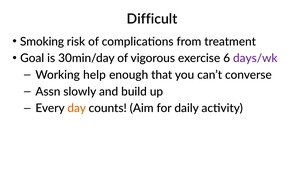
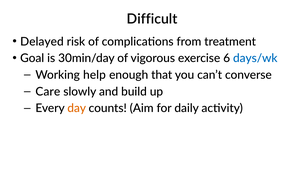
Smoking: Smoking -> Delayed
days/wk colour: purple -> blue
Assn: Assn -> Care
